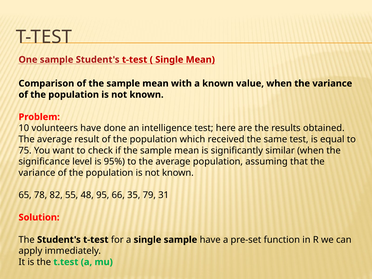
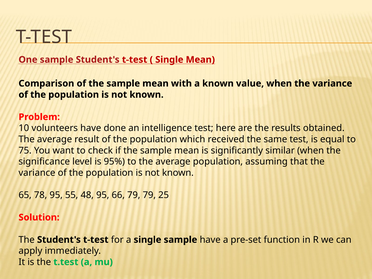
78 82: 82 -> 95
66 35: 35 -> 79
31: 31 -> 25
